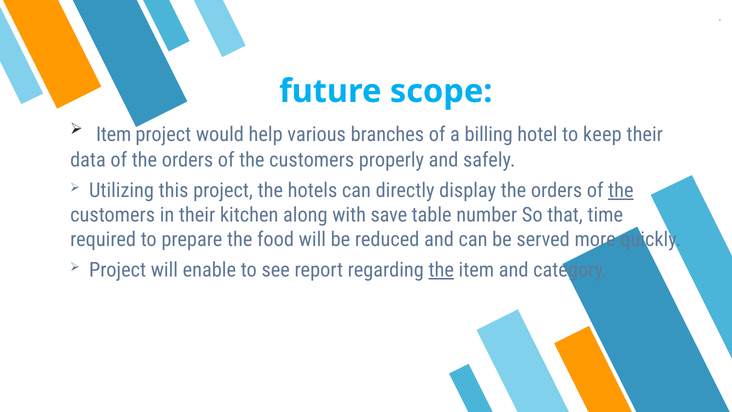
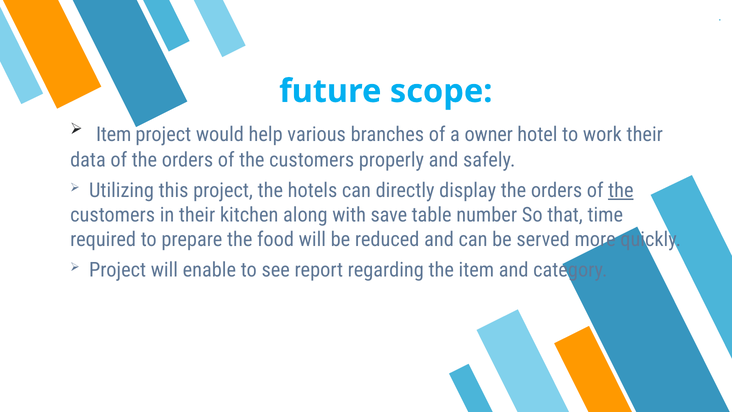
billing: billing -> owner
keep: keep -> work
the at (441, 270) underline: present -> none
